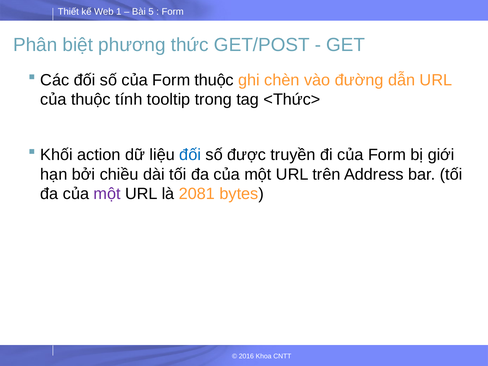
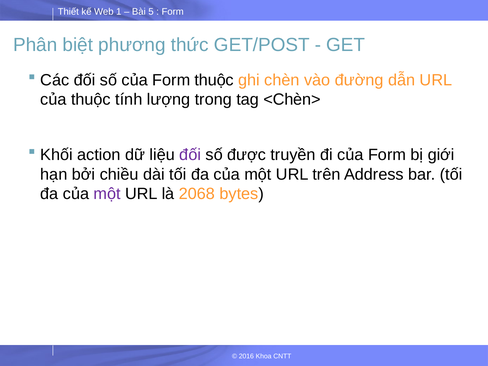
tooltip: tooltip -> lượng
<Thức>: <Thức> -> <Chèn>
đối at (190, 155) colour: blue -> purple
2081: 2081 -> 2068
